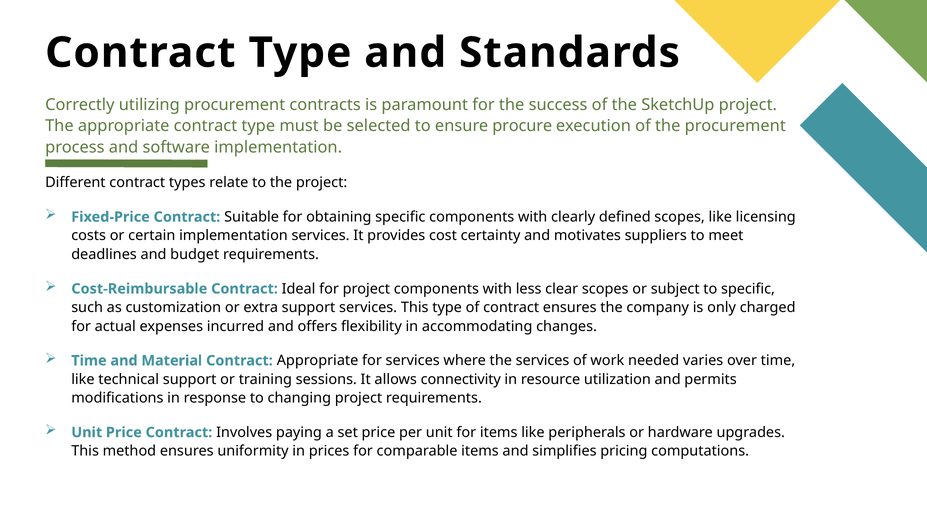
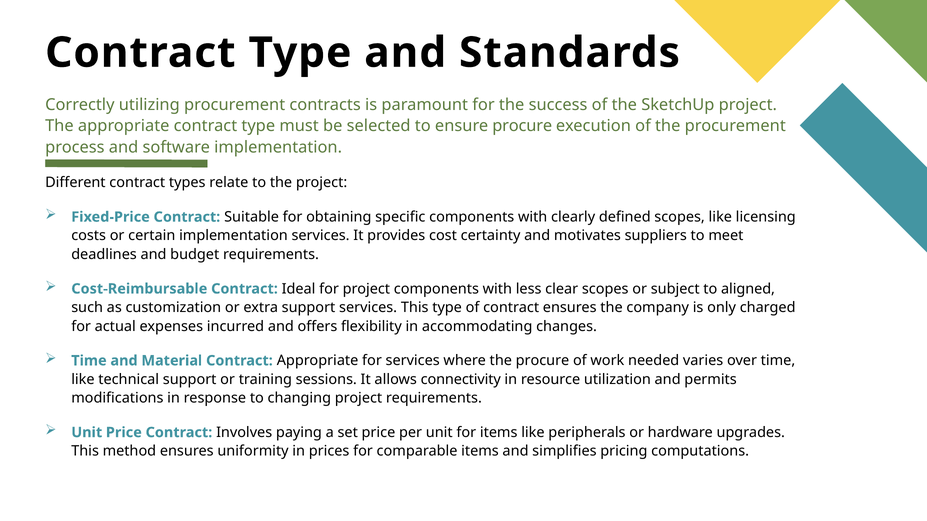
to specific: specific -> aligned
the services: services -> procure
